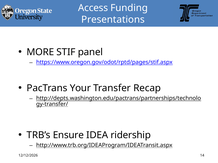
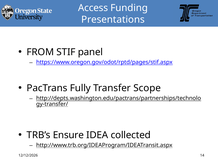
MORE: MORE -> FROM
Your: Your -> Fully
Recap: Recap -> Scope
ridership: ridership -> collected
